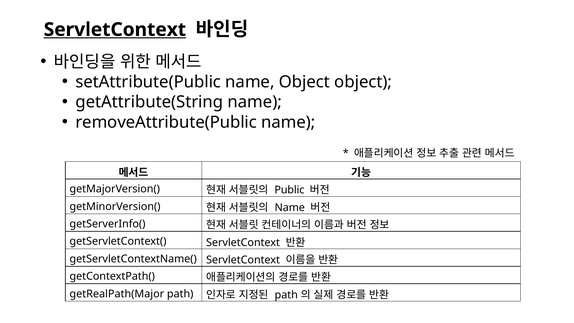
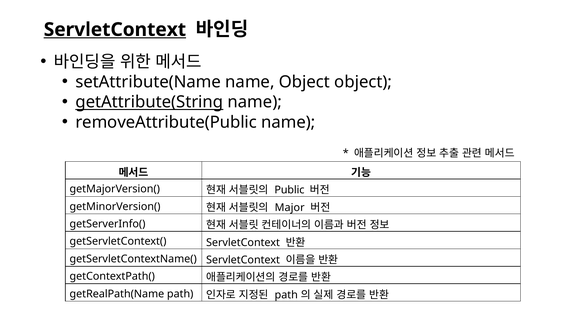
setAttribute(Public: setAttribute(Public -> setAttribute(Name
getAttribute(String underline: none -> present
Name at (290, 207): Name -> Major
getRealPath(Major: getRealPath(Major -> getRealPath(Name
